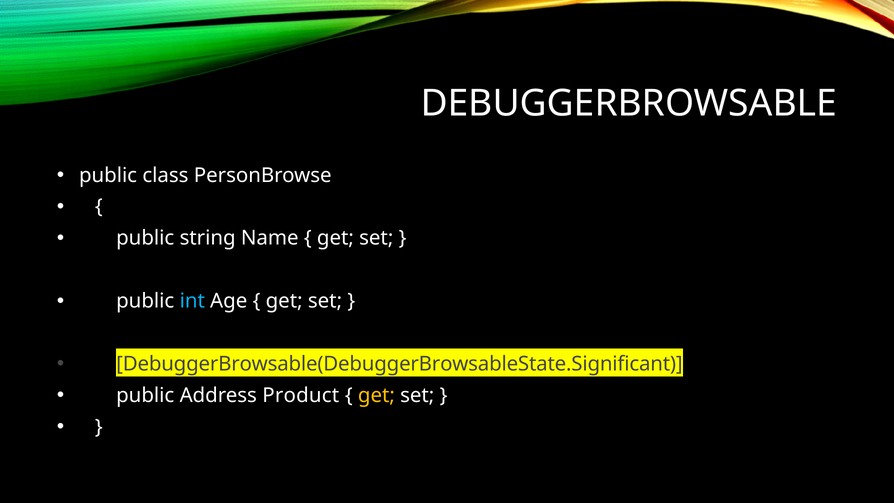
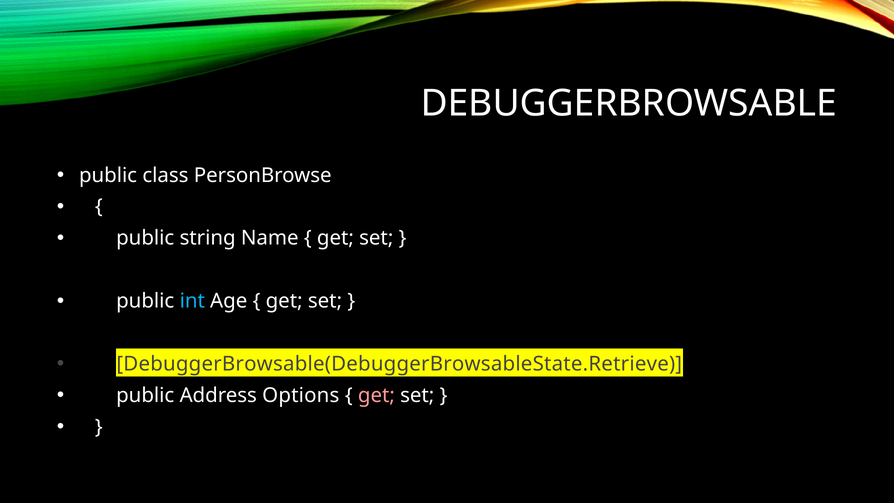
DebuggerBrowsable(DebuggerBrowsableState.Significant: DebuggerBrowsable(DebuggerBrowsableState.Significant -> DebuggerBrowsable(DebuggerBrowsableState.Retrieve
Product: Product -> Options
get at (376, 395) colour: yellow -> pink
